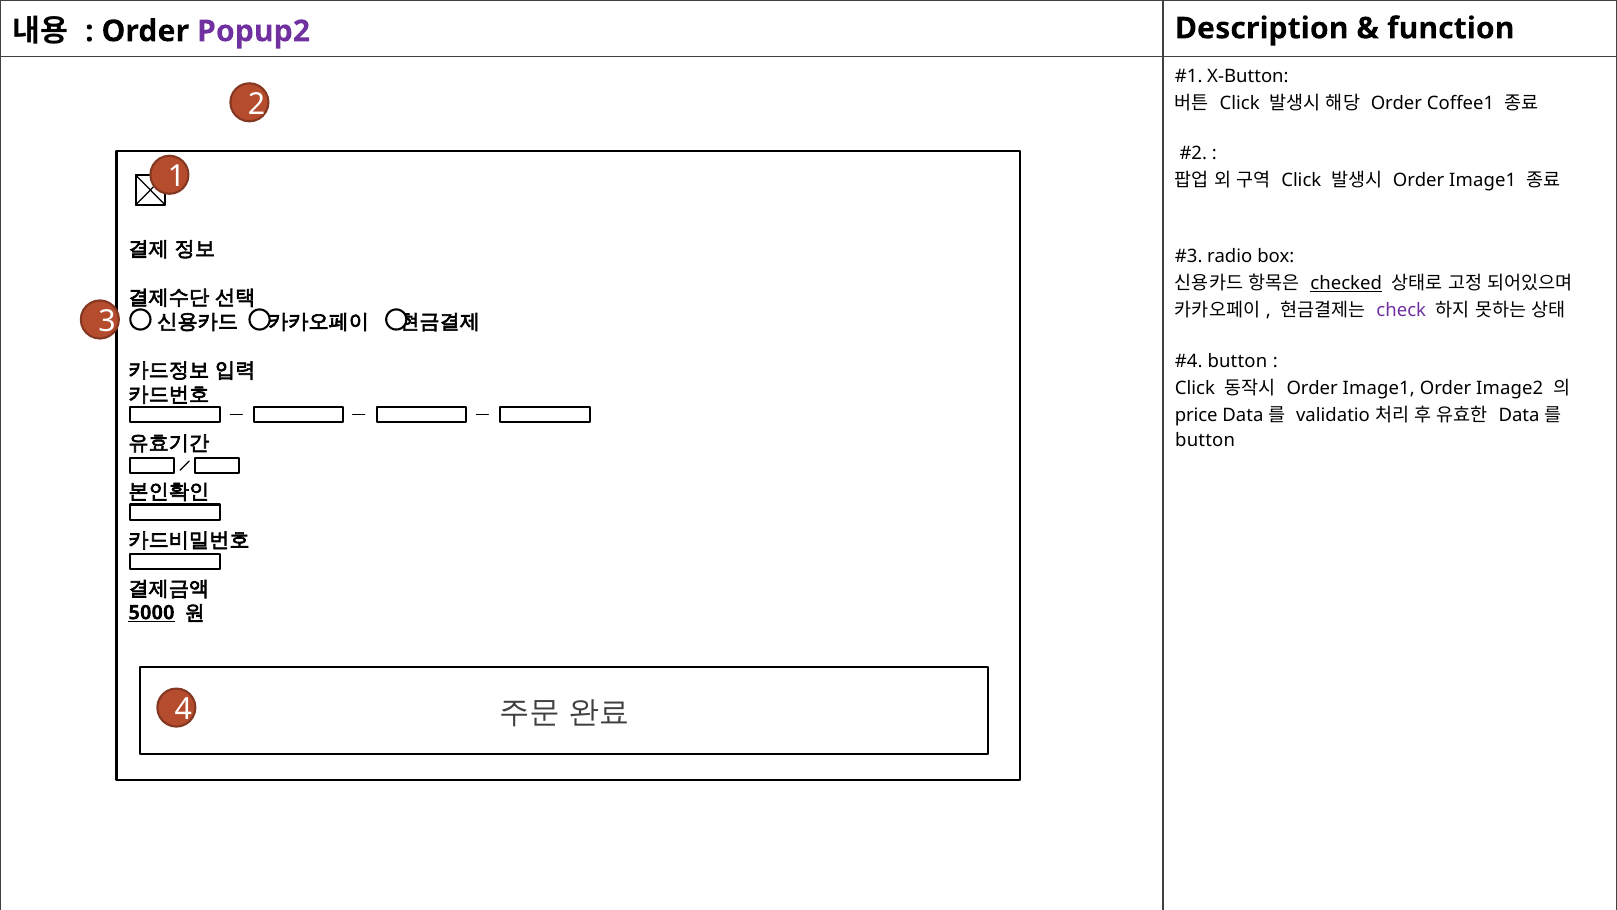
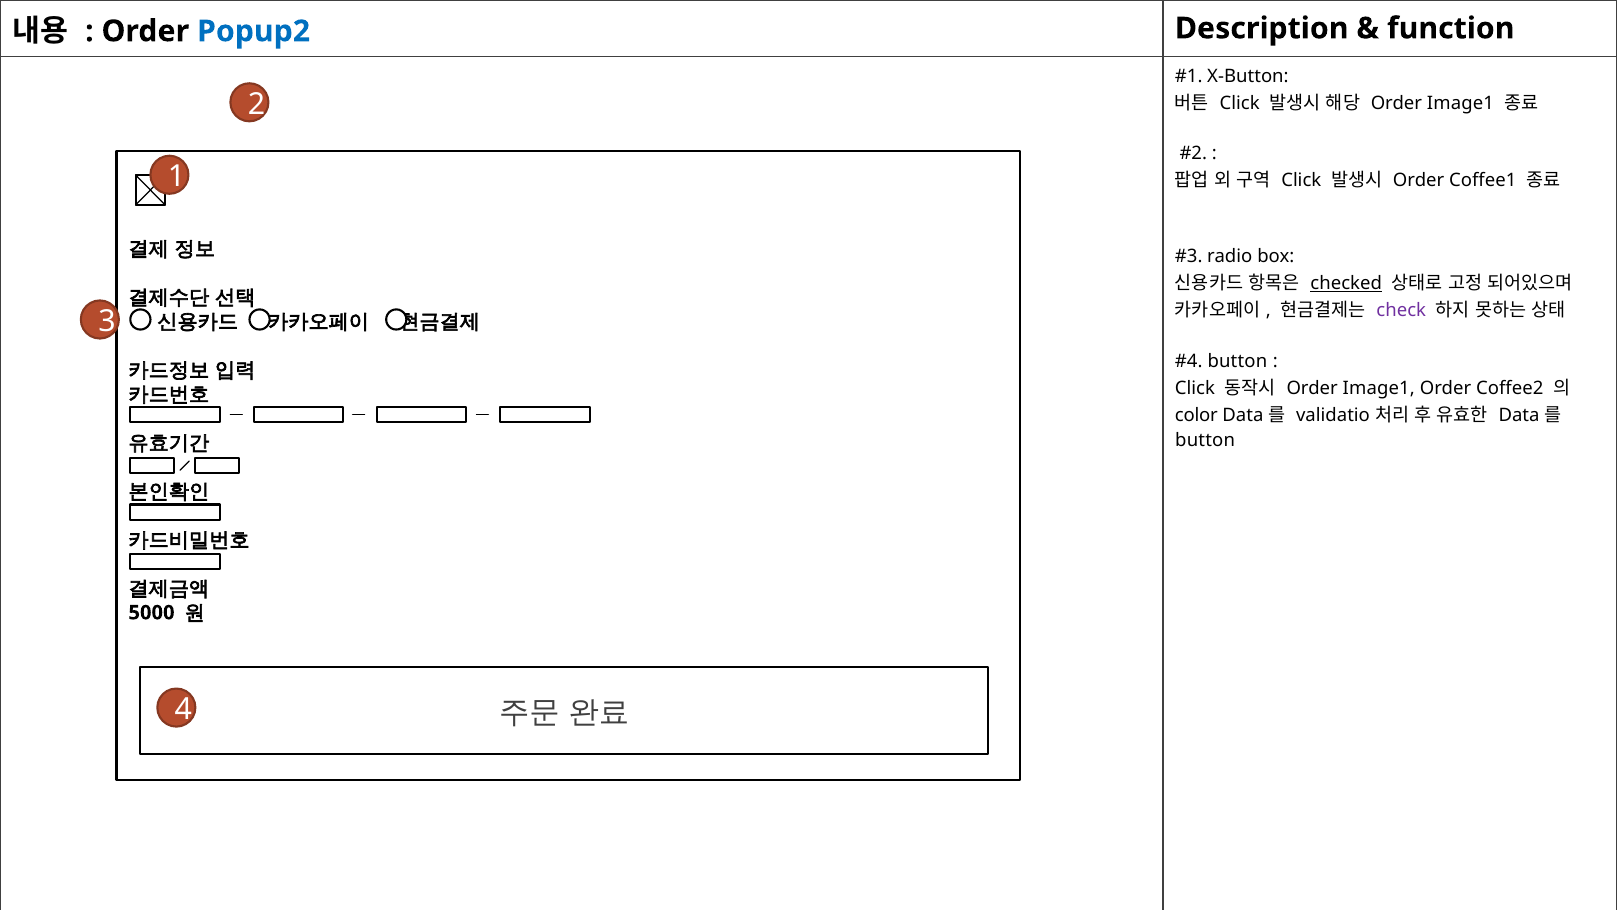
Popup2 colour: purple -> blue
Coffee1 at (1461, 103): Coffee1 -> Image1
Image1 at (1483, 181): Image1 -> Coffee1
Image2: Image2 -> Coffee2
price: price -> color
5000 underline: present -> none
